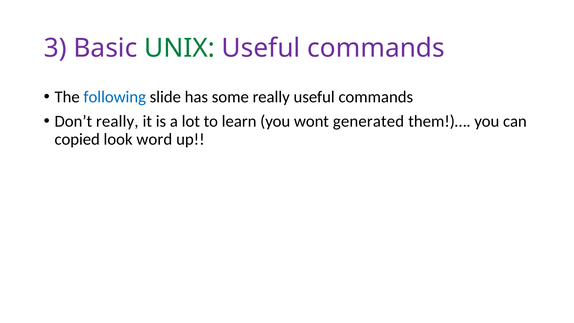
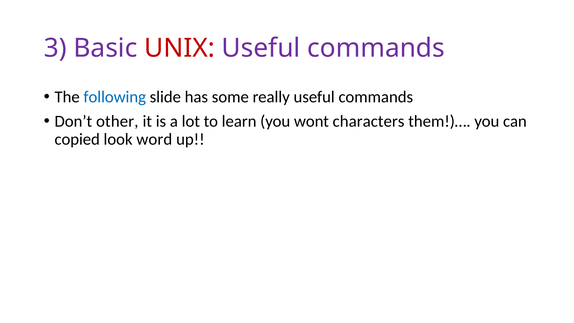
UNIX colour: green -> red
Don’t really: really -> other
generated: generated -> characters
